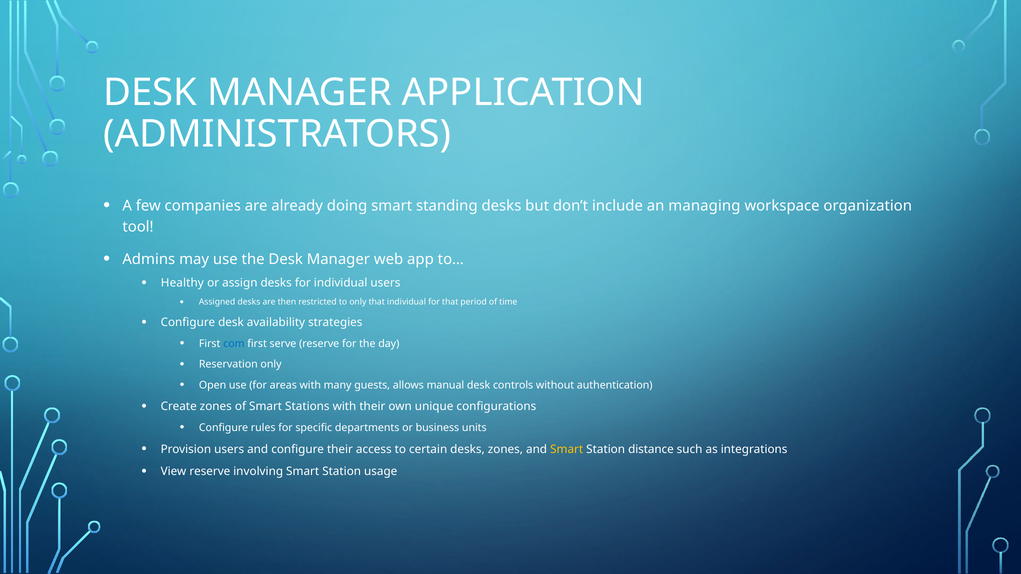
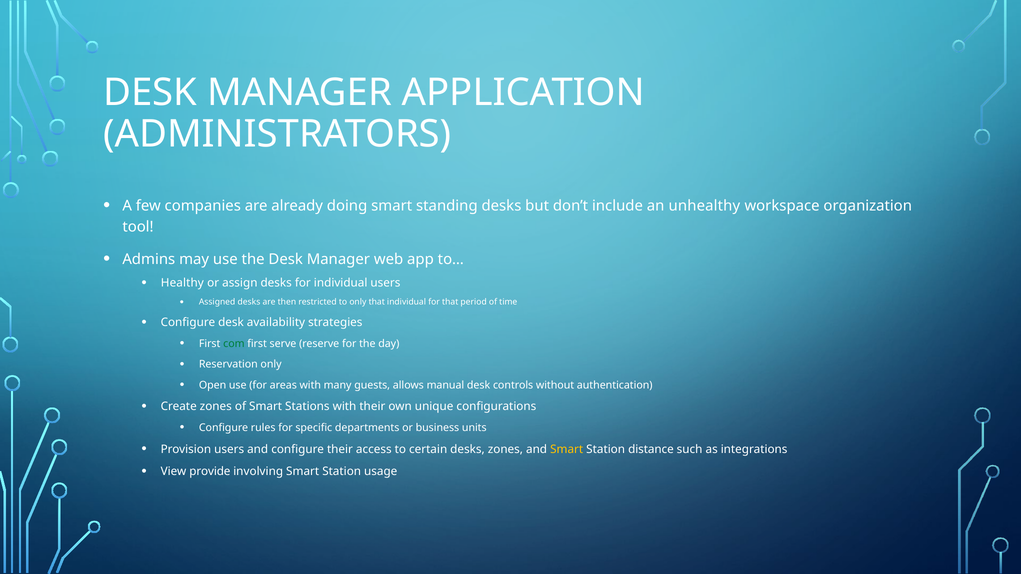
managing: managing -> unhealthy
com colour: blue -> green
View reserve: reserve -> provide
